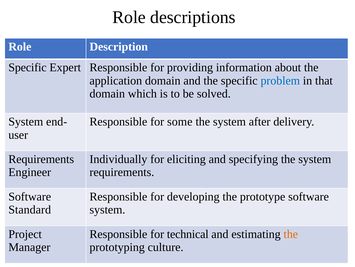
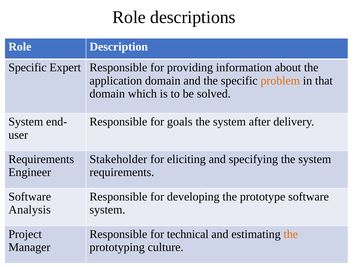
problem colour: blue -> orange
some: some -> goals
Individually: Individually -> Stakeholder
Standard: Standard -> Analysis
